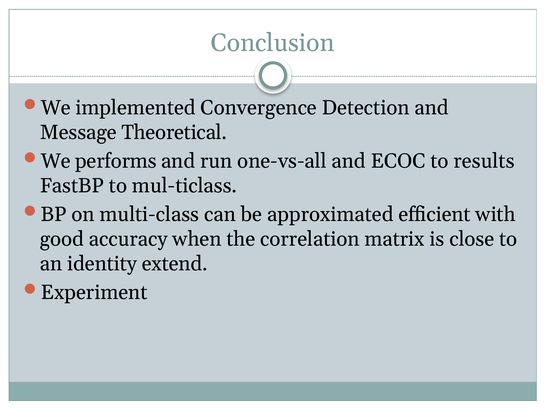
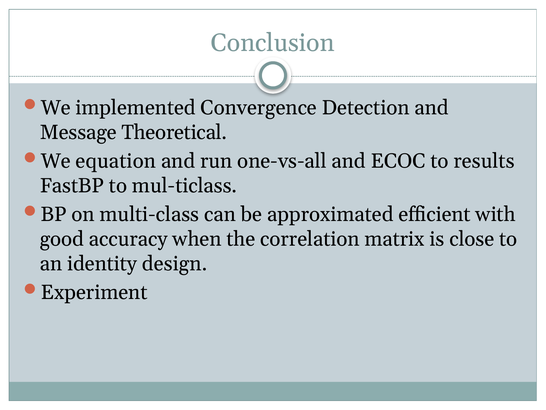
performs: performs -> equation
extend: extend -> design
